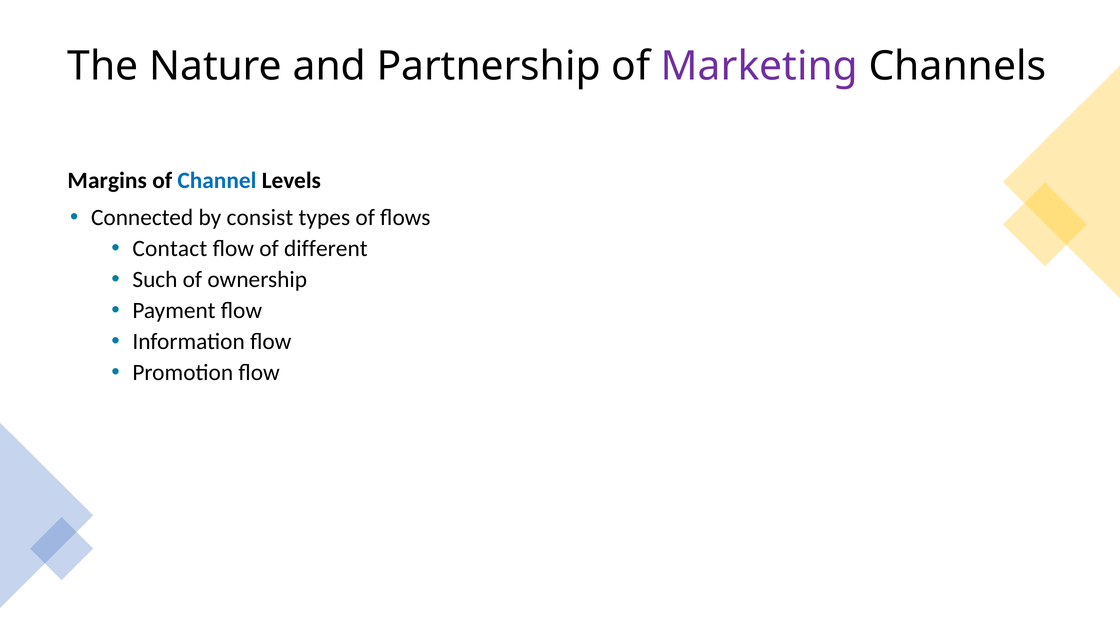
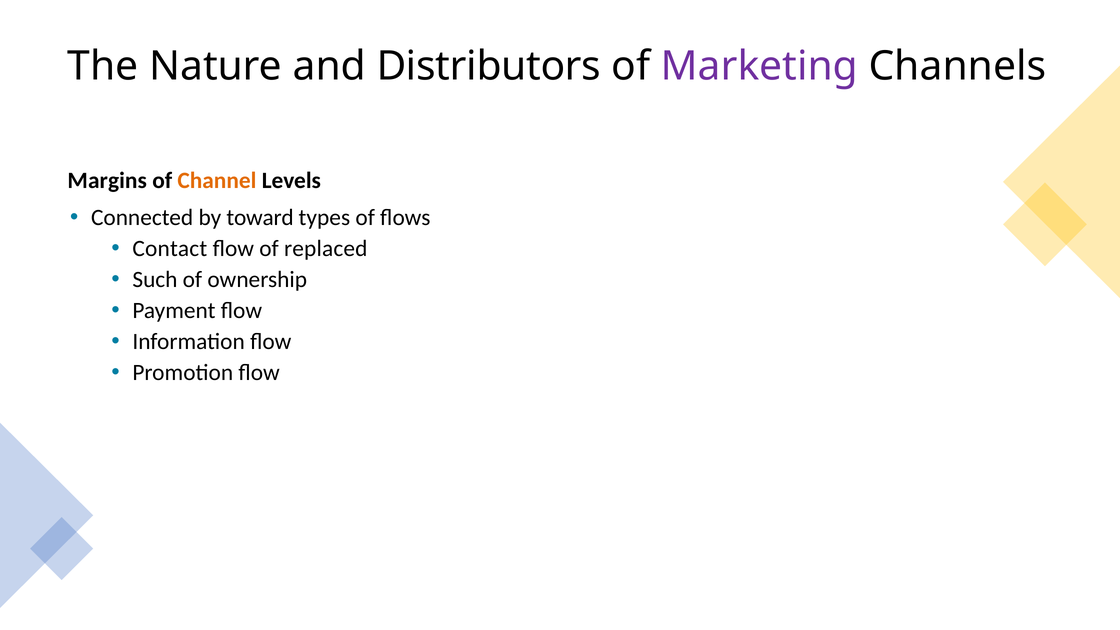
Partnership: Partnership -> Distributors
Channel colour: blue -> orange
consist: consist -> toward
different: different -> replaced
